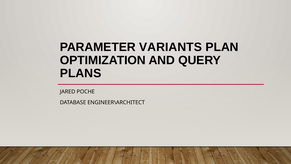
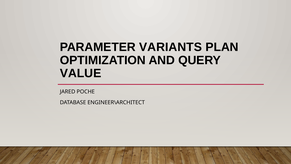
PLANS: PLANS -> VALUE
